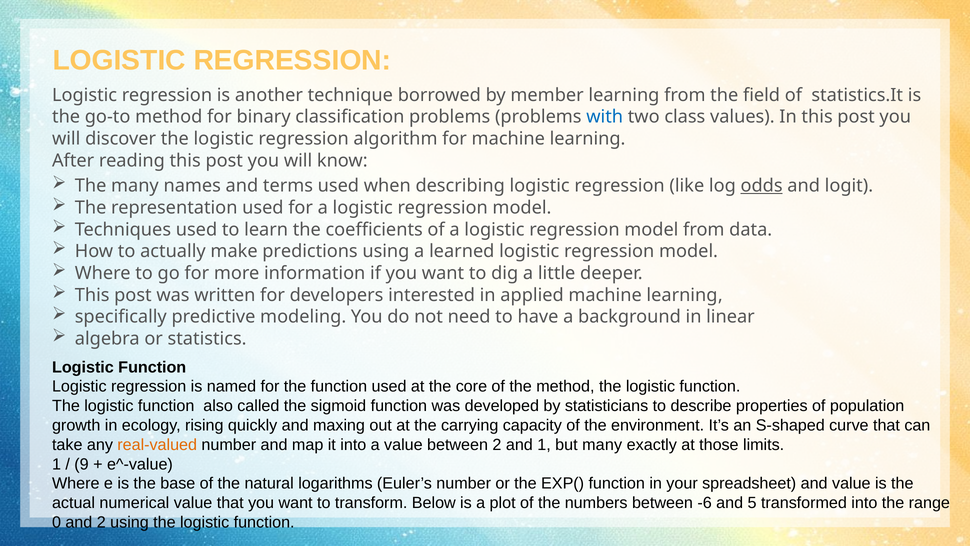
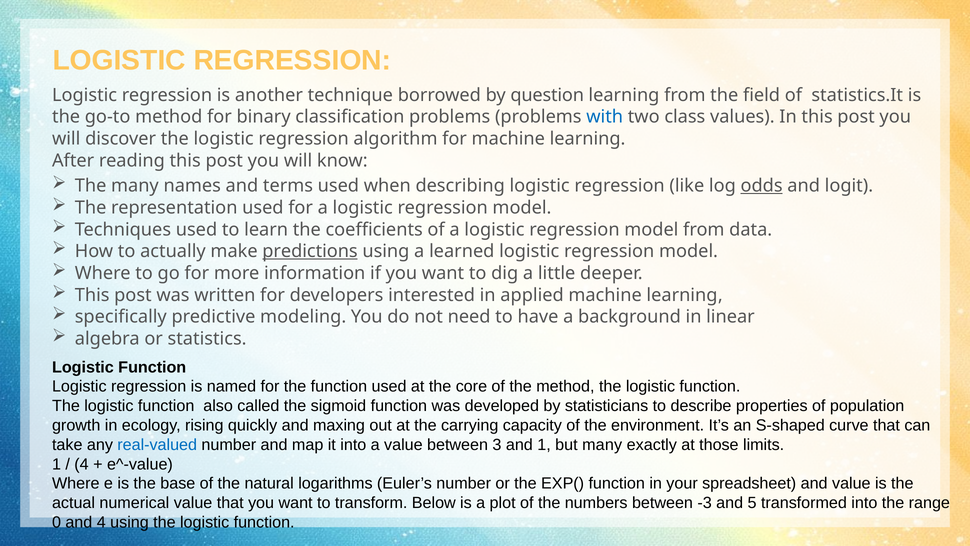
member: member -> question
predictions underline: none -> present
real-valued colour: orange -> blue
between 2: 2 -> 3
9 at (82, 464): 9 -> 4
-6: -6 -> -3
and 2: 2 -> 4
